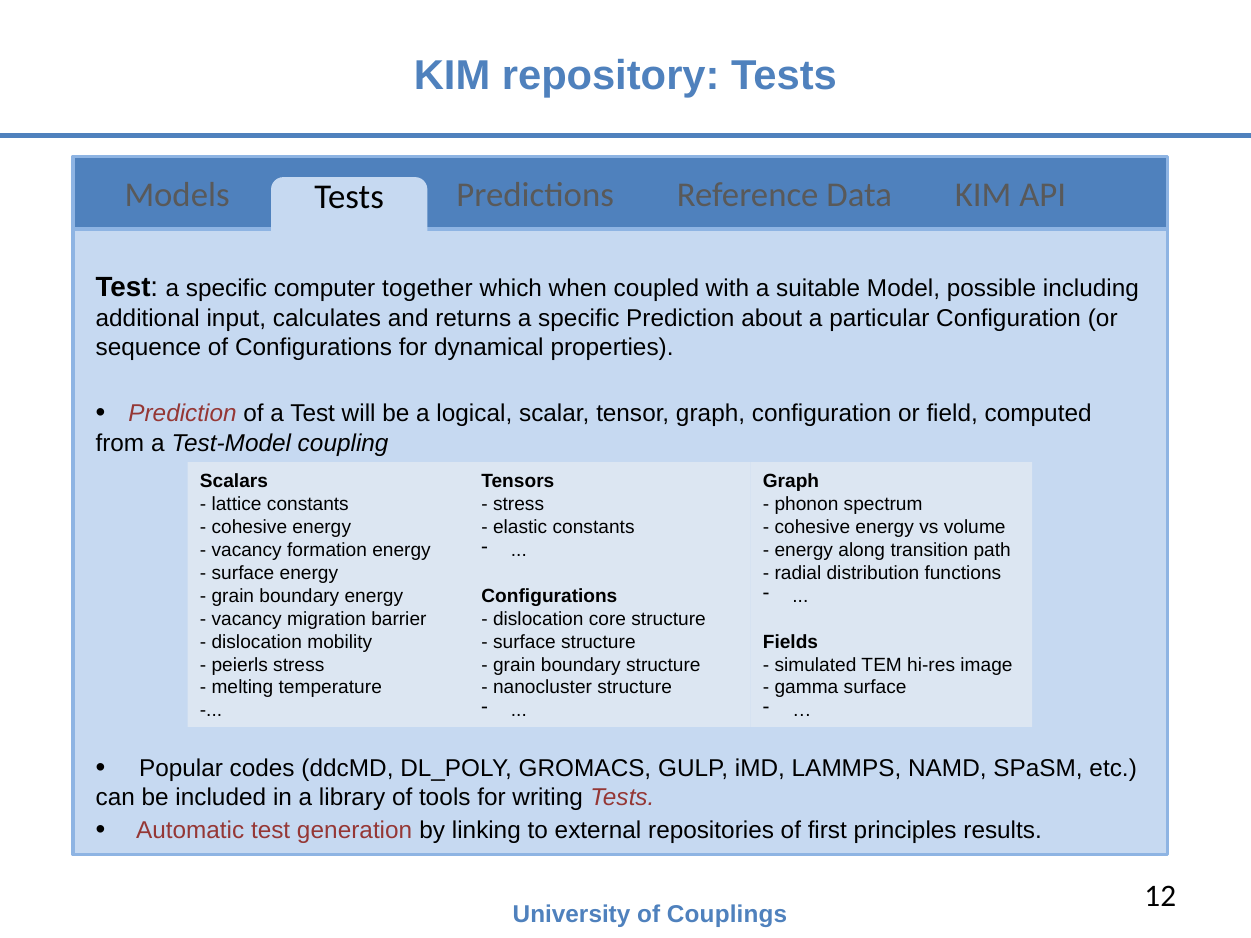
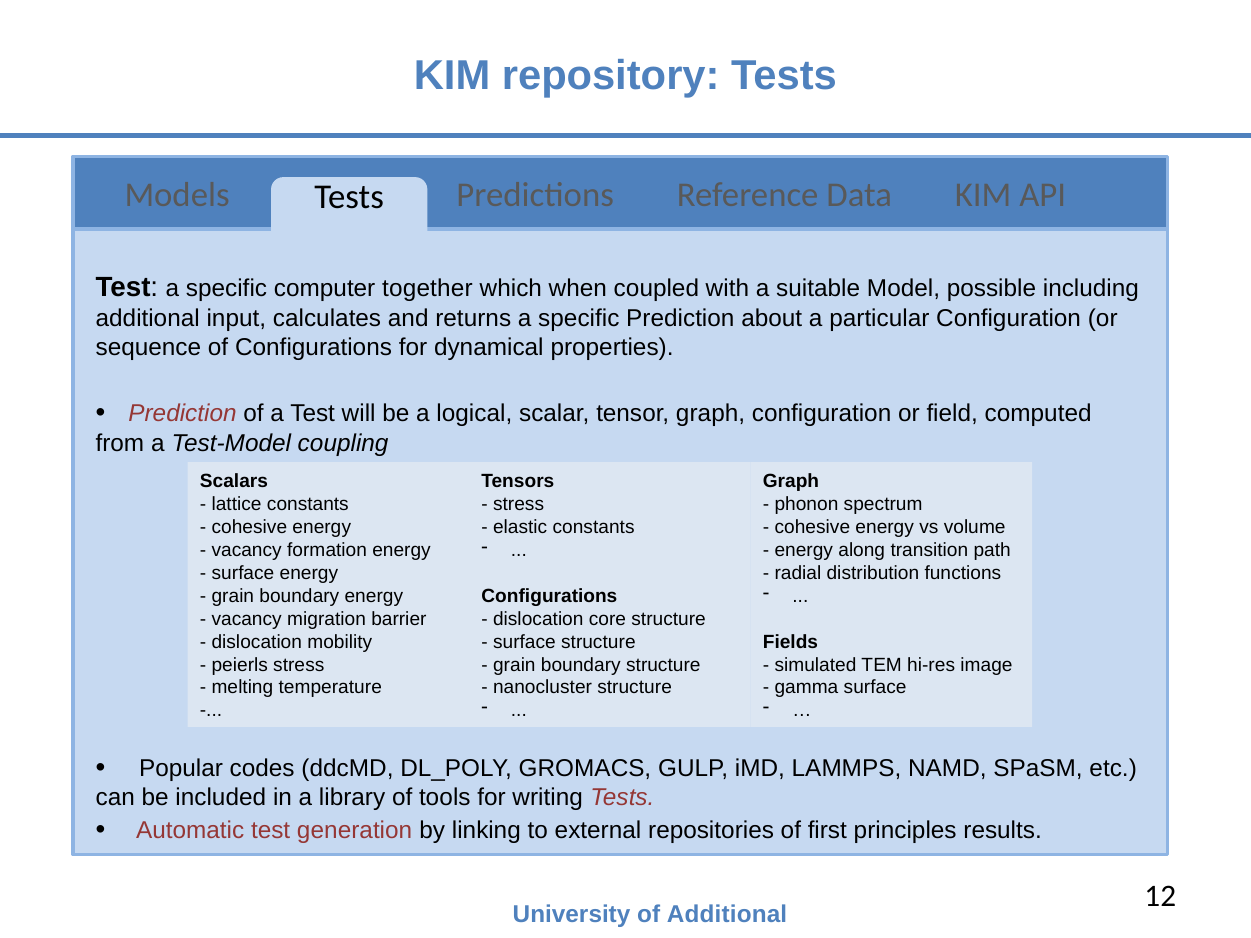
of Couplings: Couplings -> Additional
